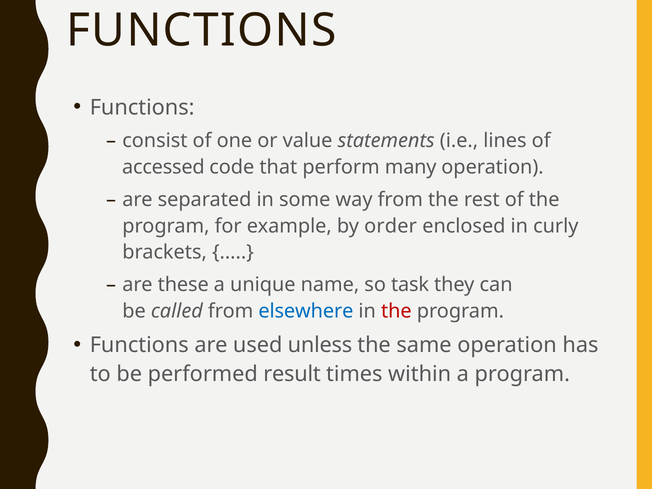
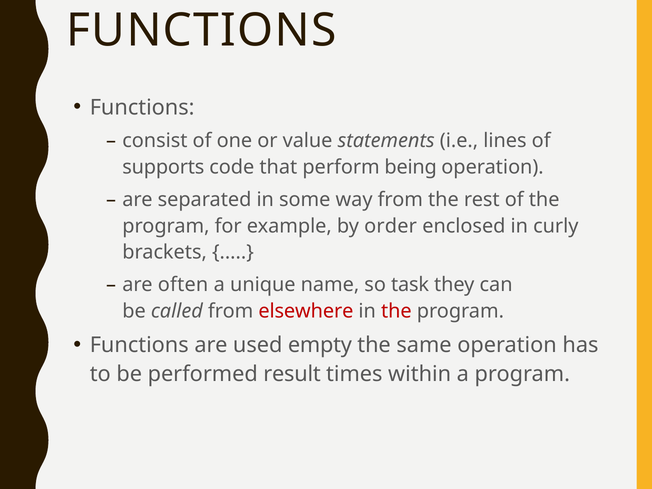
accessed: accessed -> supports
many: many -> being
these: these -> often
elsewhere colour: blue -> red
unless: unless -> empty
